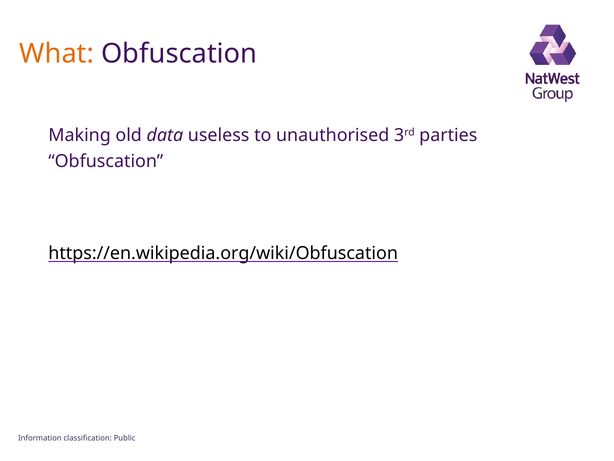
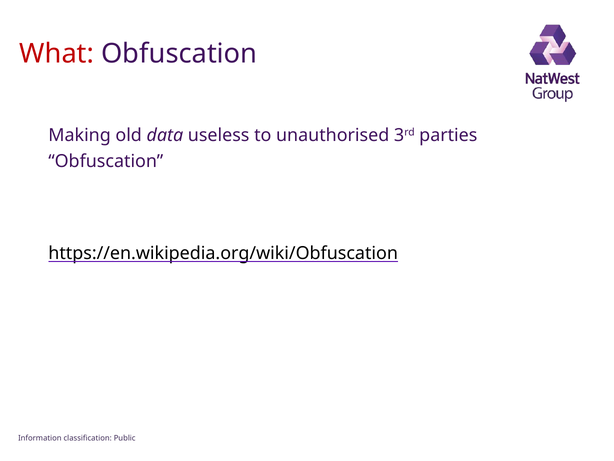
What colour: orange -> red
